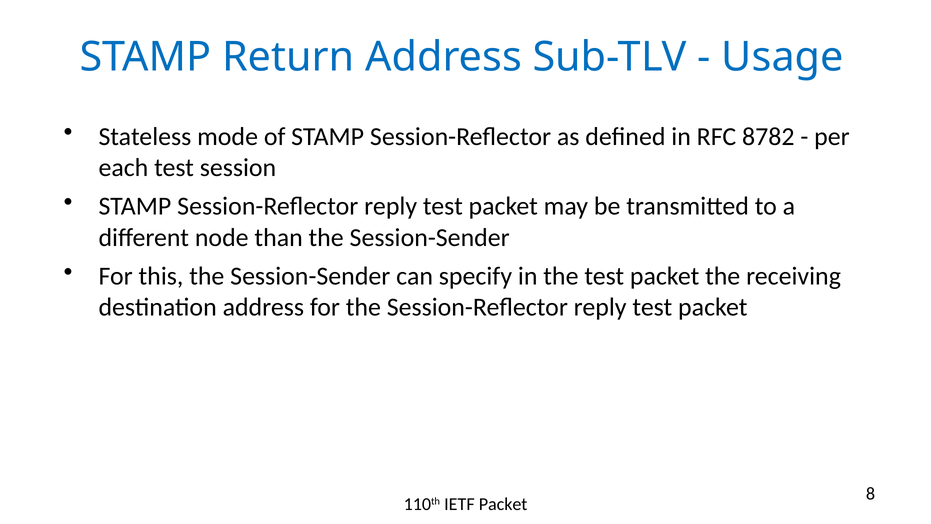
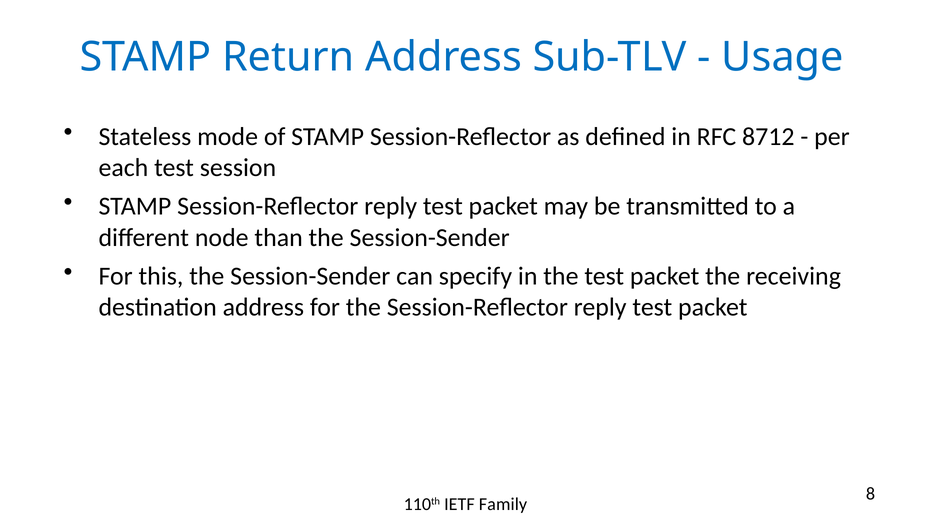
8782: 8782 -> 8712
IETF Packet: Packet -> Family
